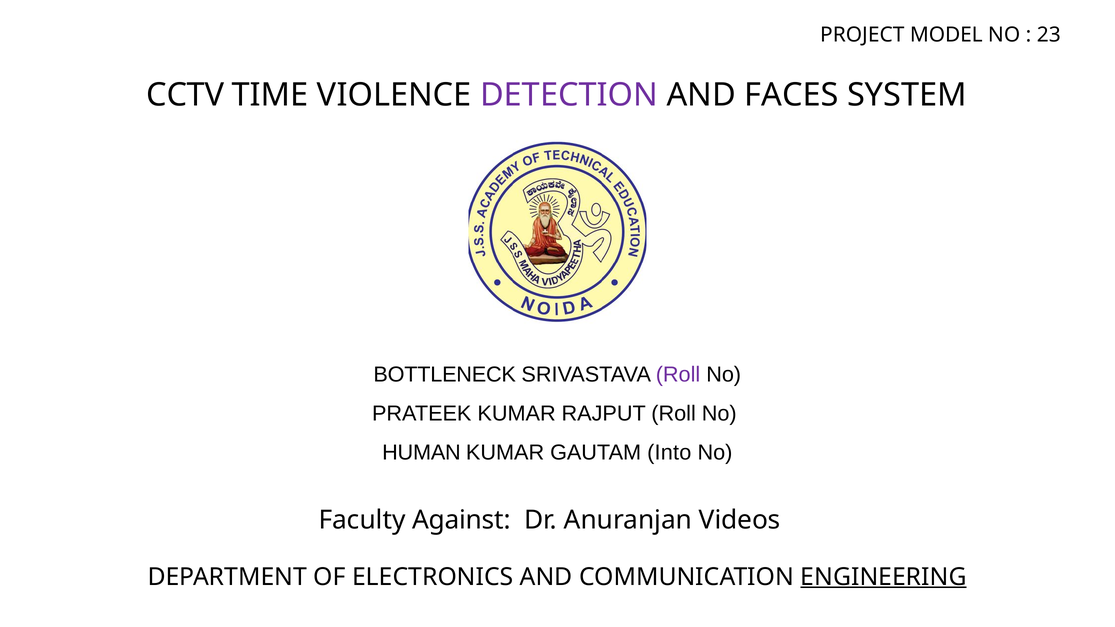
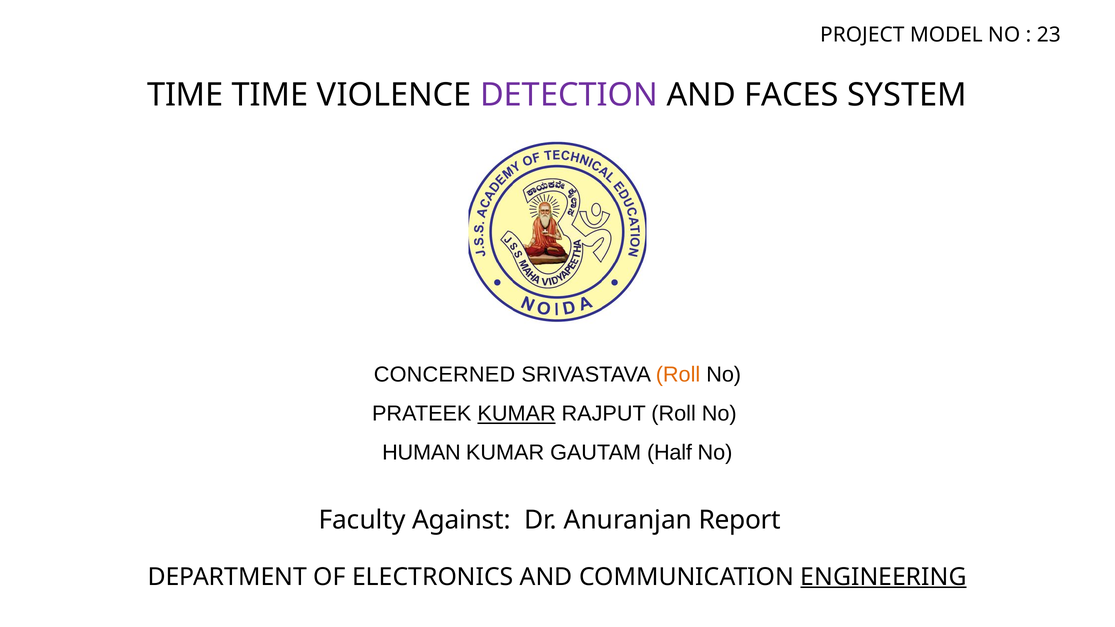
CCTV at (185, 95): CCTV -> TIME
BOTTLENECK: BOTTLENECK -> CONCERNED
Roll at (678, 375) colour: purple -> orange
KUMAR at (517, 414) underline: none -> present
Into: Into -> Half
Videos: Videos -> Report
